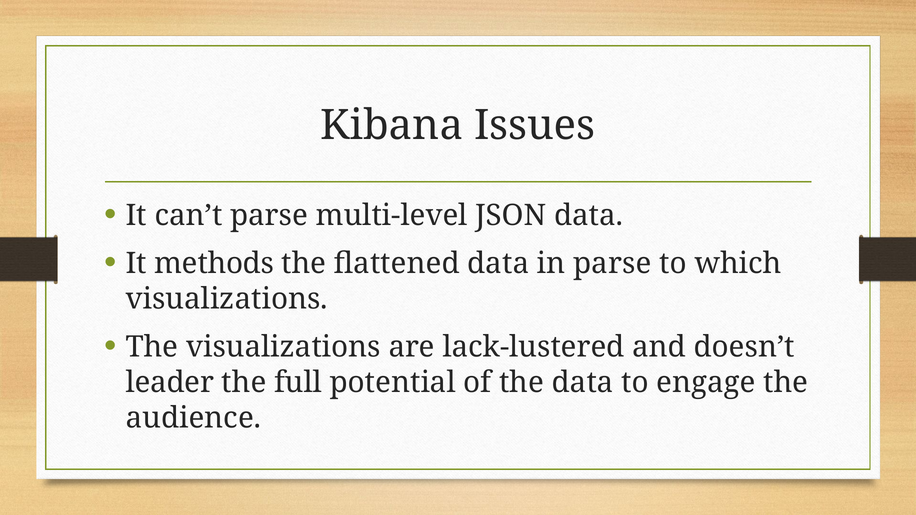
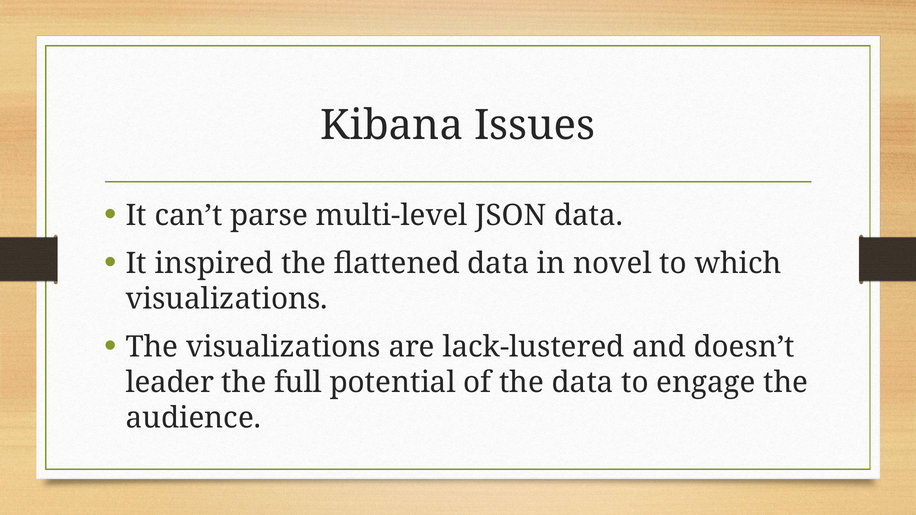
methods: methods -> inspired
in parse: parse -> novel
